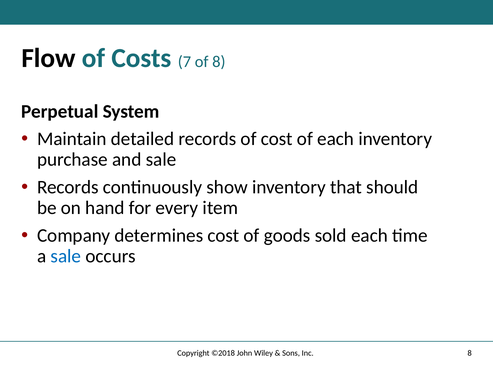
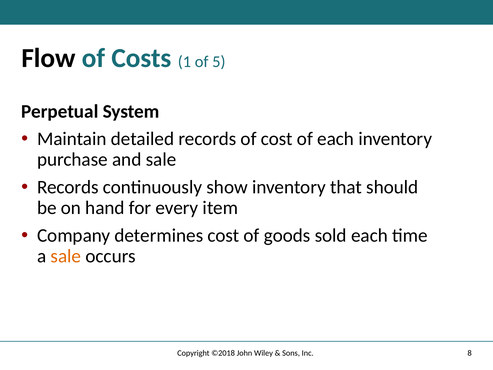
7: 7 -> 1
of 8: 8 -> 5
sale at (66, 256) colour: blue -> orange
